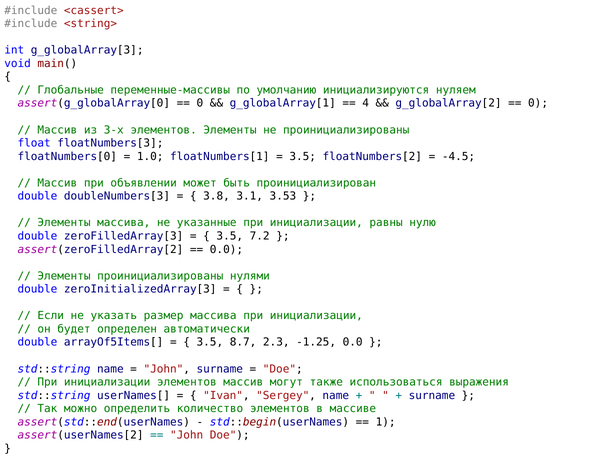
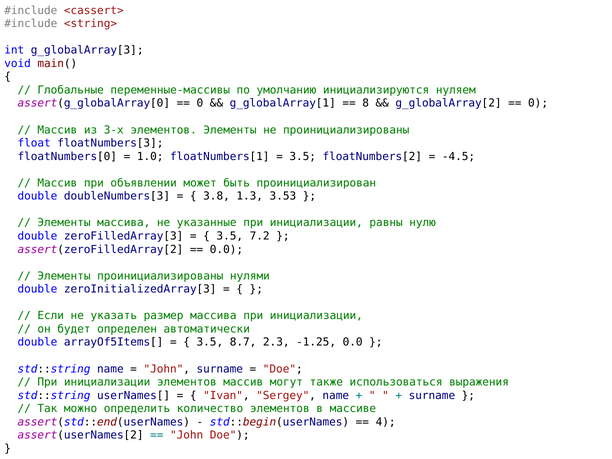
4: 4 -> 8
3.1: 3.1 -> 1.3
1: 1 -> 4
